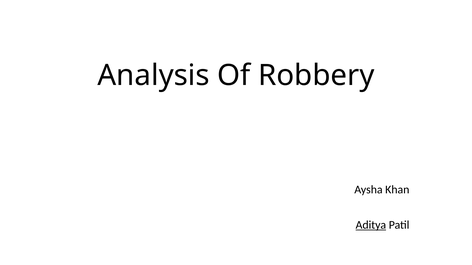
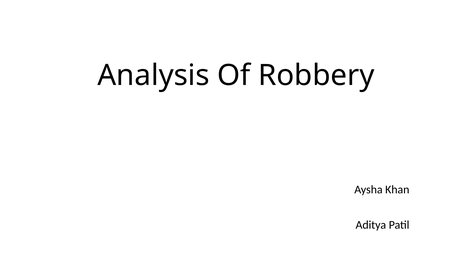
Aditya underline: present -> none
